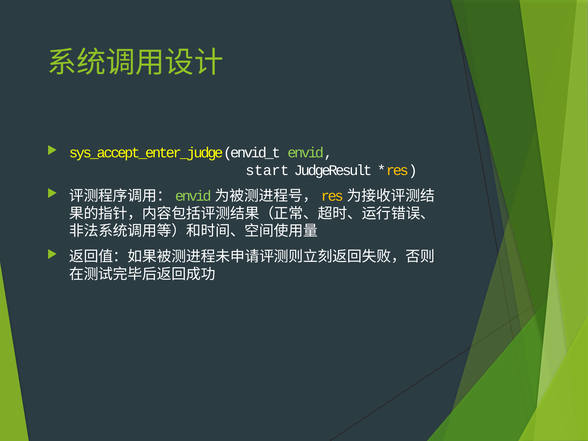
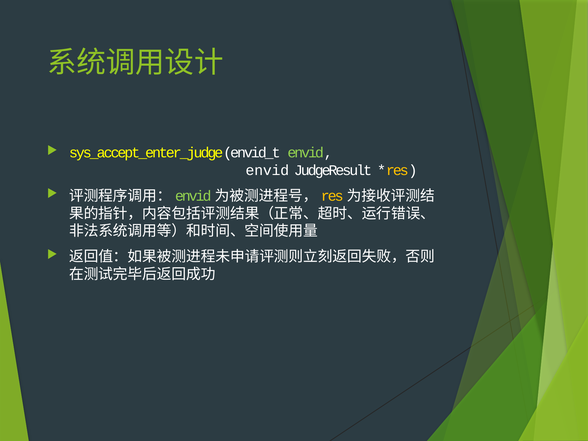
start at (267, 170): start -> envid
